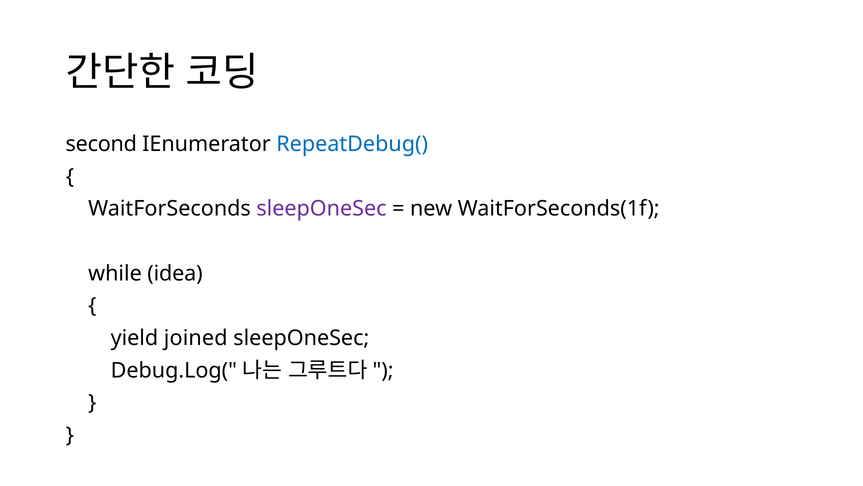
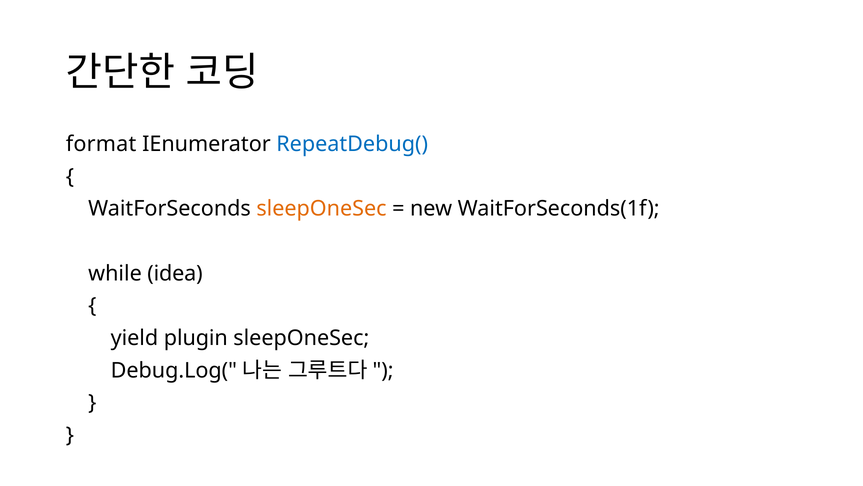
second: second -> format
sleepOneSec at (321, 209) colour: purple -> orange
joined: joined -> plugin
